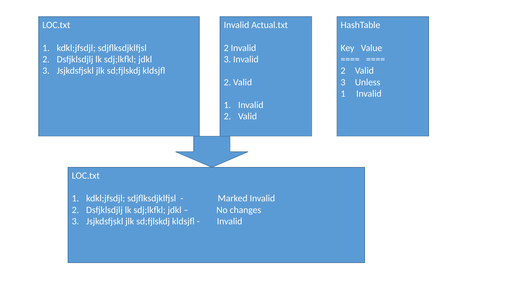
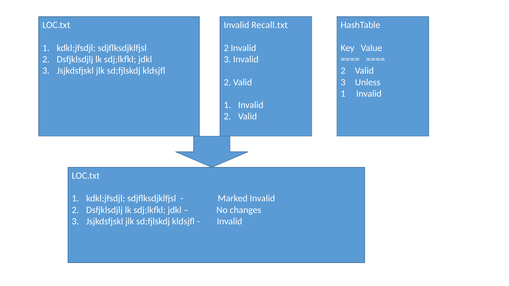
Actual.txt: Actual.txt -> Recall.txt
